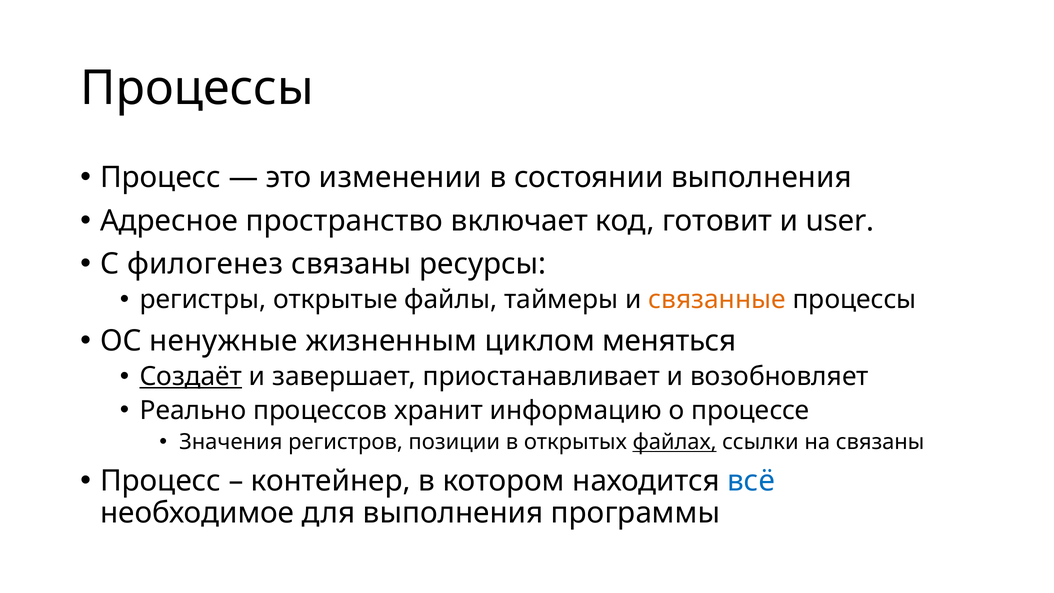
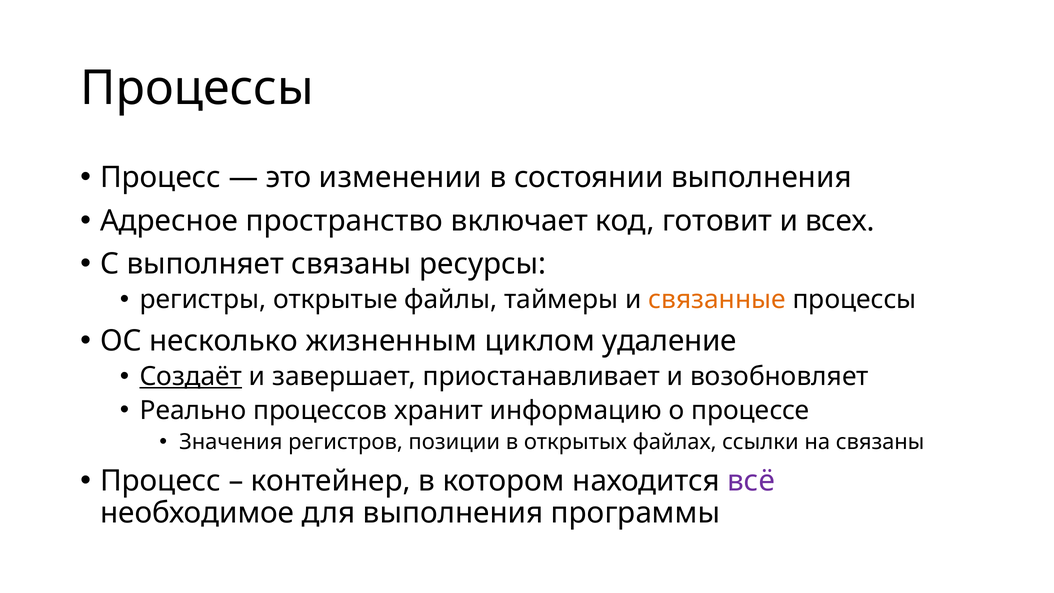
user: user -> всех
филогенез: филогенез -> выполняет
ненужные: ненужные -> несколько
меняться: меняться -> удаление
файлах underline: present -> none
всё colour: blue -> purple
